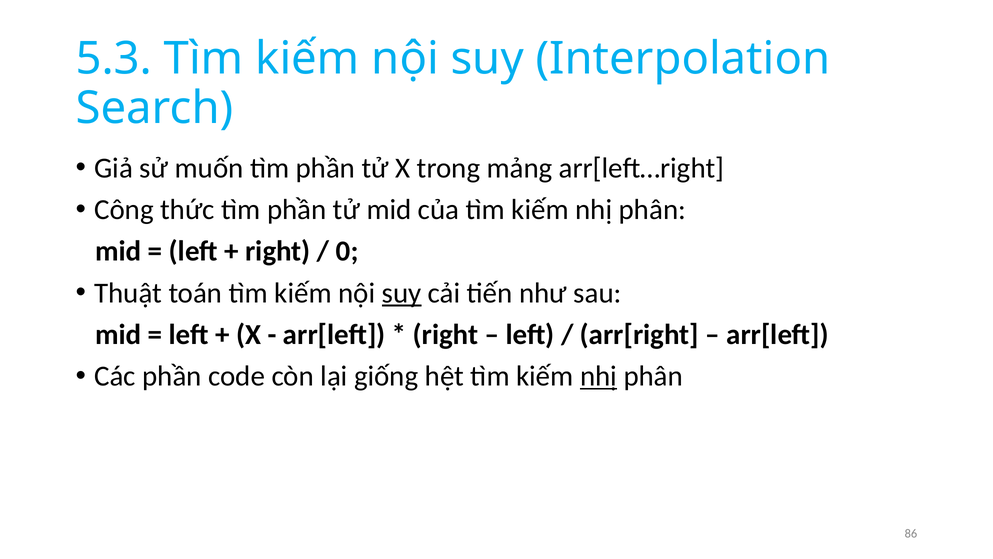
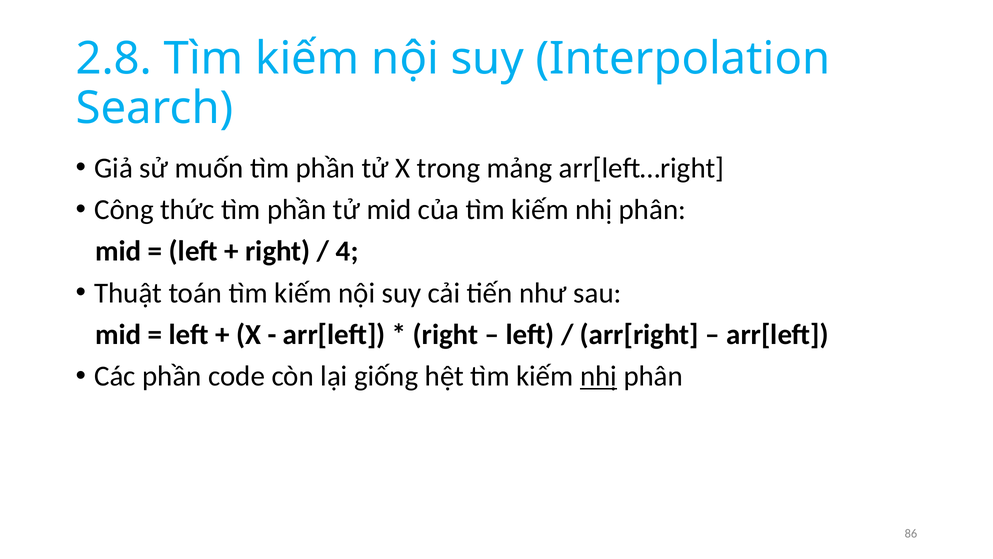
5.3: 5.3 -> 2.8
0: 0 -> 4
suy at (402, 293) underline: present -> none
